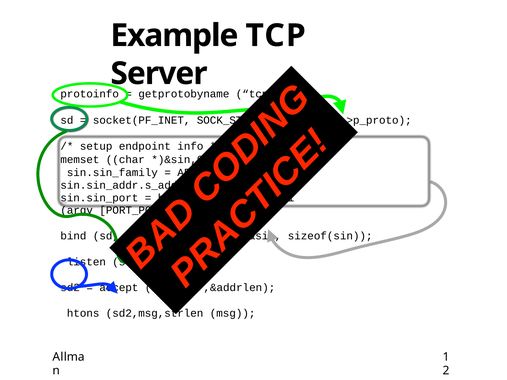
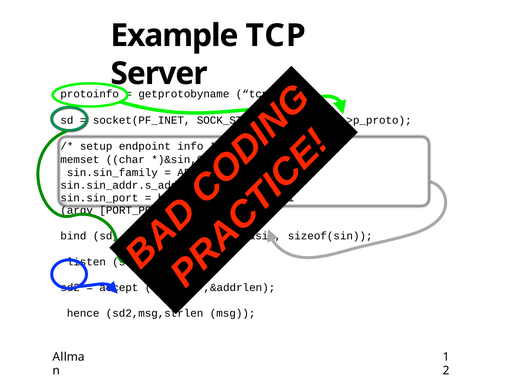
htons at (83, 313): htons -> hence
